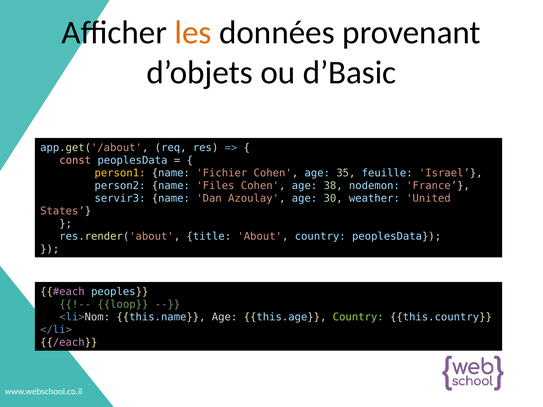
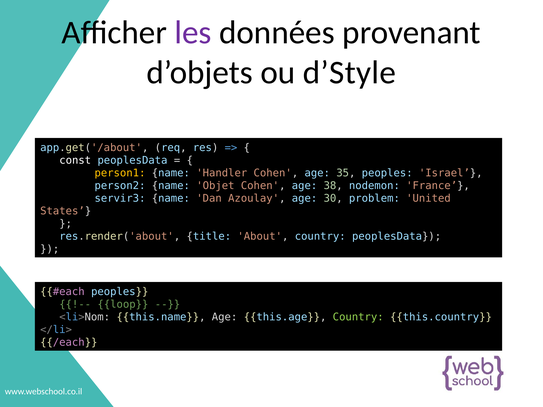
les colour: orange -> purple
d’Basic: d’Basic -> d’Style
const colour: pink -> white
Fichier: Fichier -> Handler
35 feuille: feuille -> peoples
Files: Files -> Objet
weather: weather -> problem
